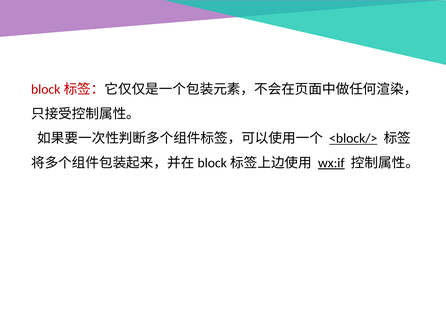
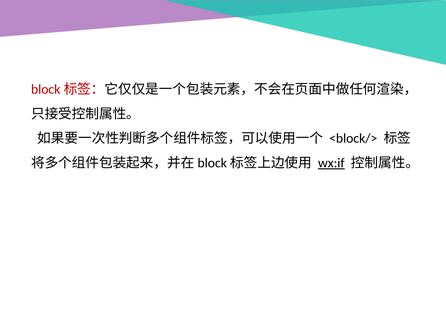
<block/> underline: present -> none
